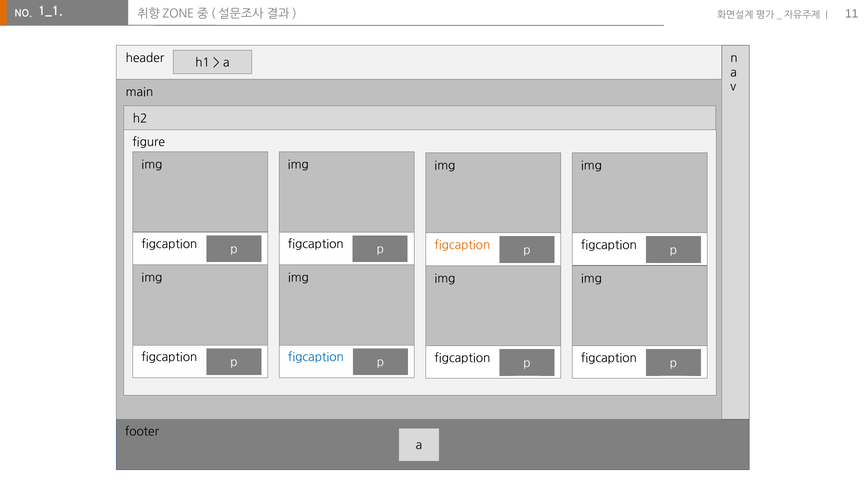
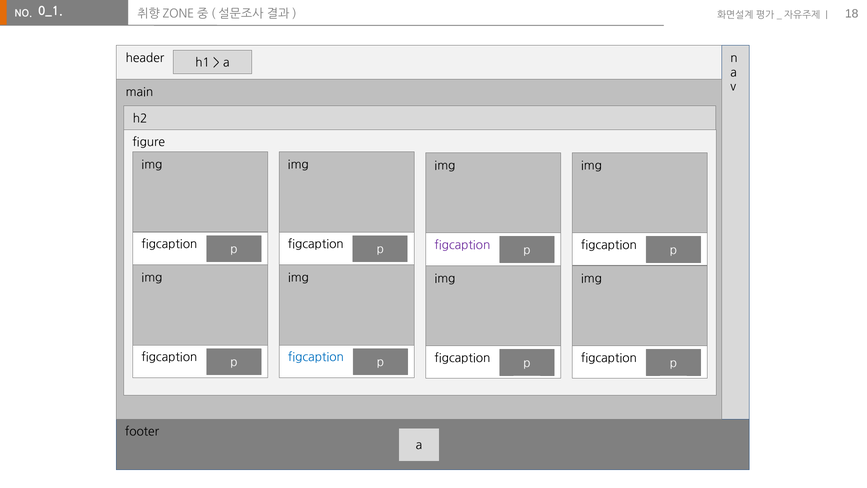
1_1: 1_1 -> 0_1
11: 11 -> 18
figcaption at (462, 245) colour: orange -> purple
